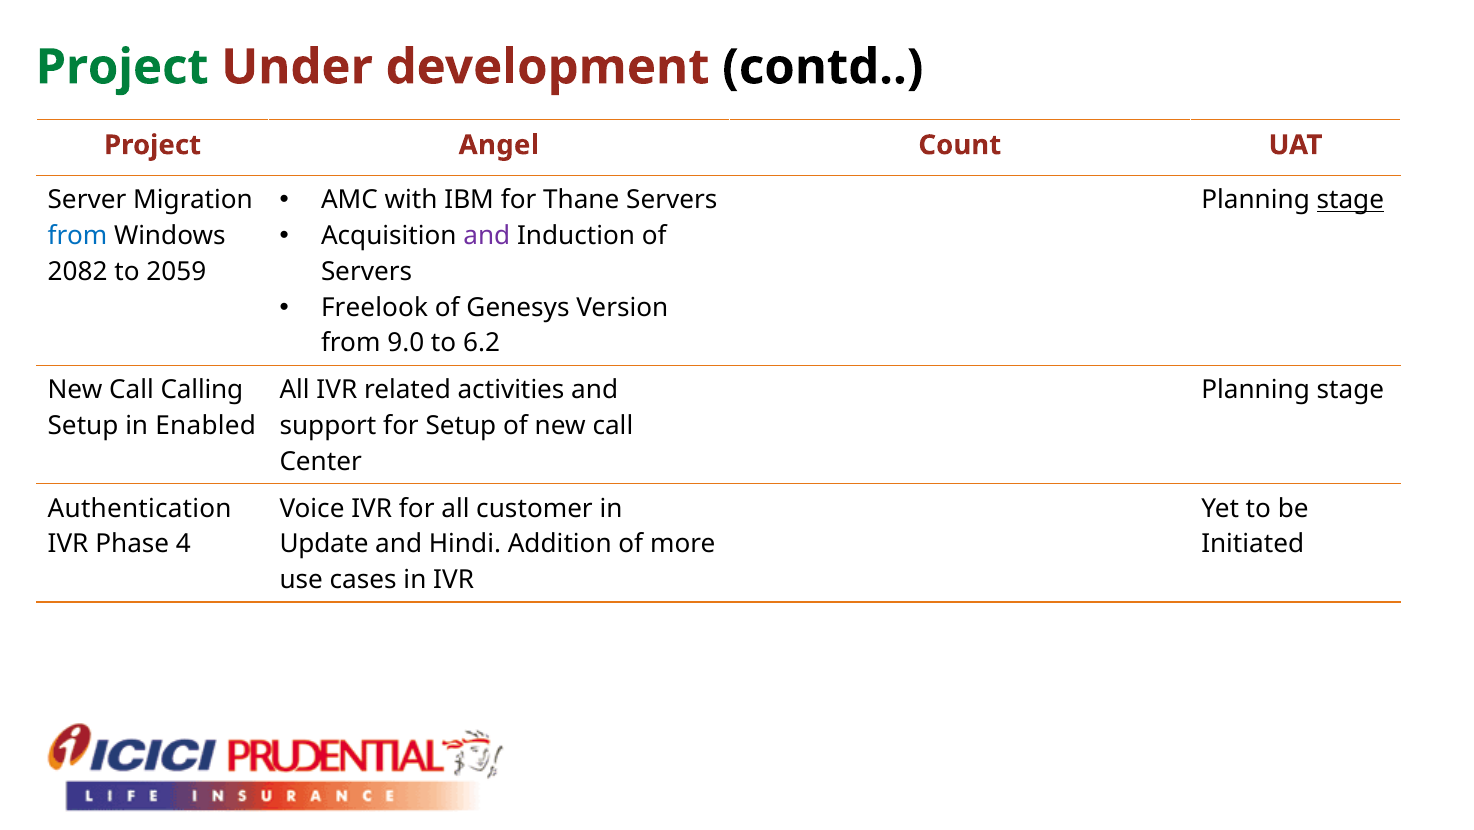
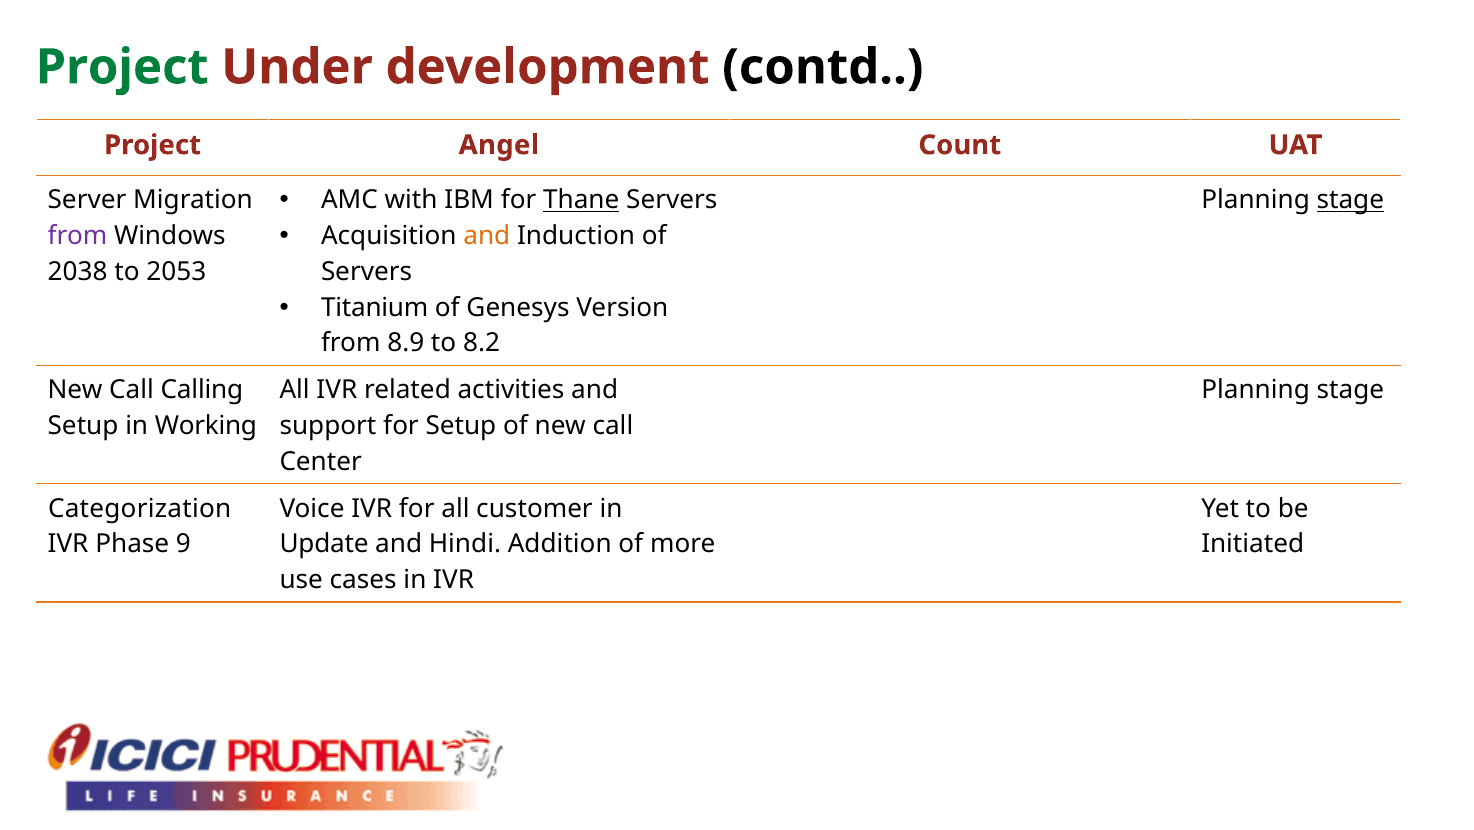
Thane underline: none -> present
and at (487, 236) colour: purple -> orange
from at (77, 236) colour: blue -> purple
2082: 2082 -> 2038
2059: 2059 -> 2053
Freelook: Freelook -> Titanium
9.0: 9.0 -> 8.9
6.2: 6.2 -> 8.2
Enabled: Enabled -> Working
Authentication: Authentication -> Categorization
4: 4 -> 9
